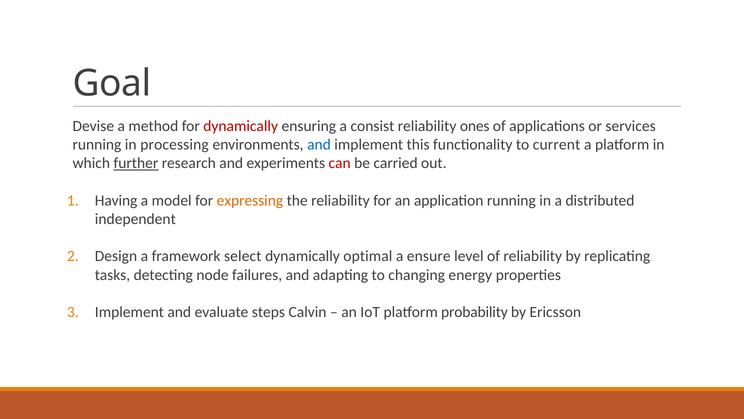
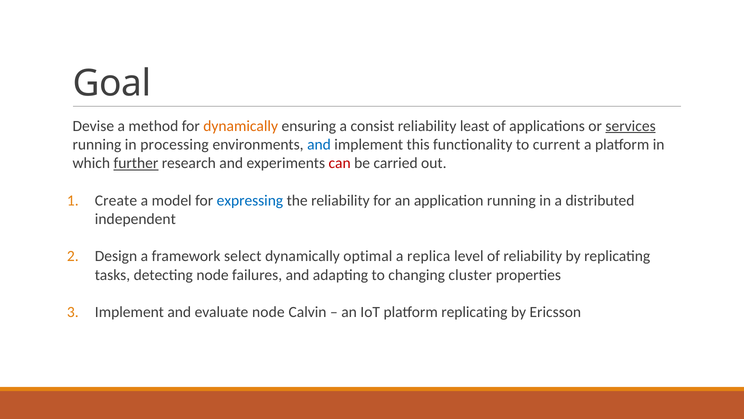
dynamically at (241, 126) colour: red -> orange
ones: ones -> least
services underline: none -> present
Having: Having -> Create
expressing colour: orange -> blue
ensure: ensure -> replica
energy: energy -> cluster
evaluate steps: steps -> node
platform probability: probability -> replicating
